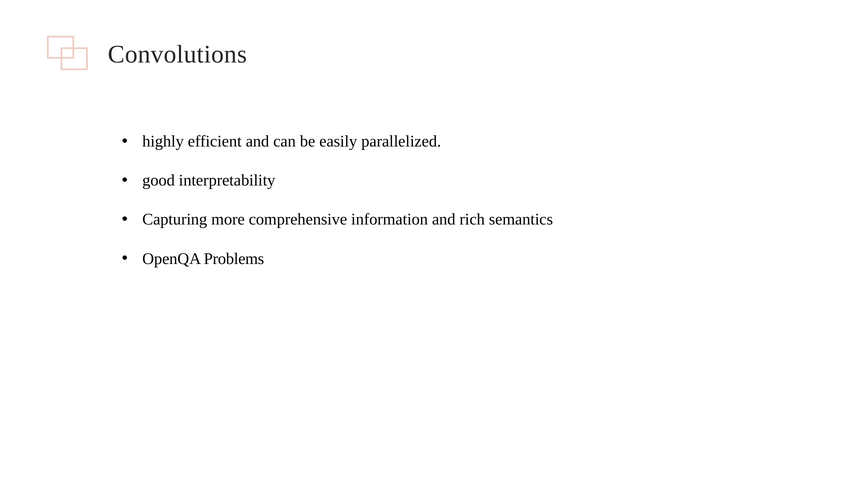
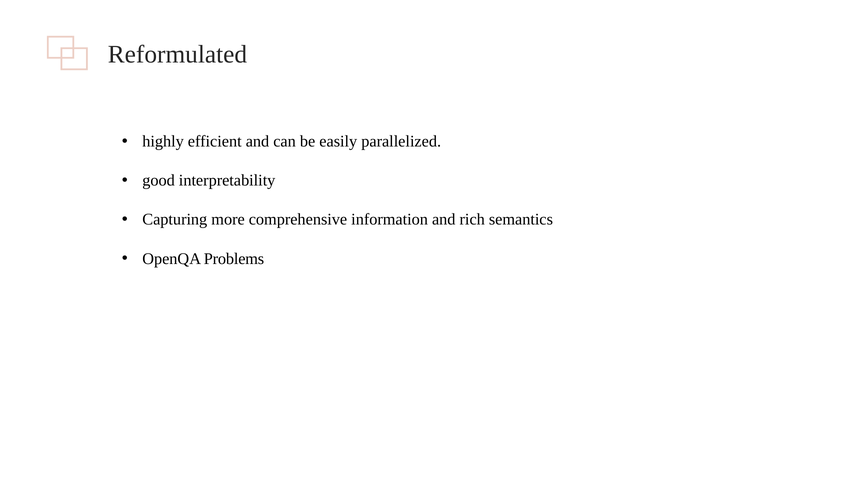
Convolutions: Convolutions -> Reformulated
